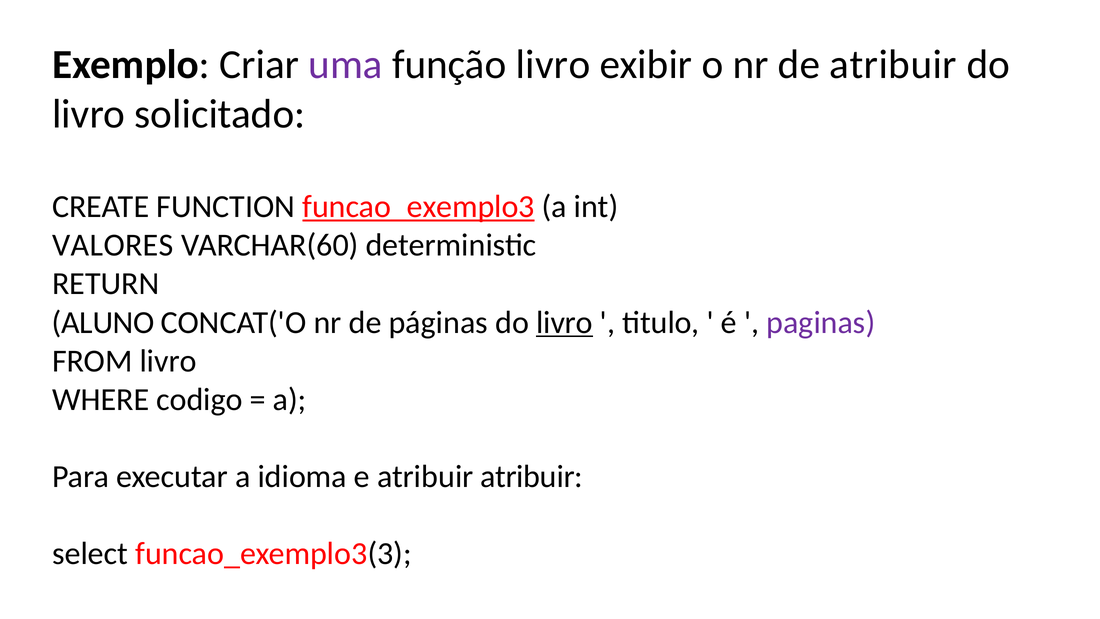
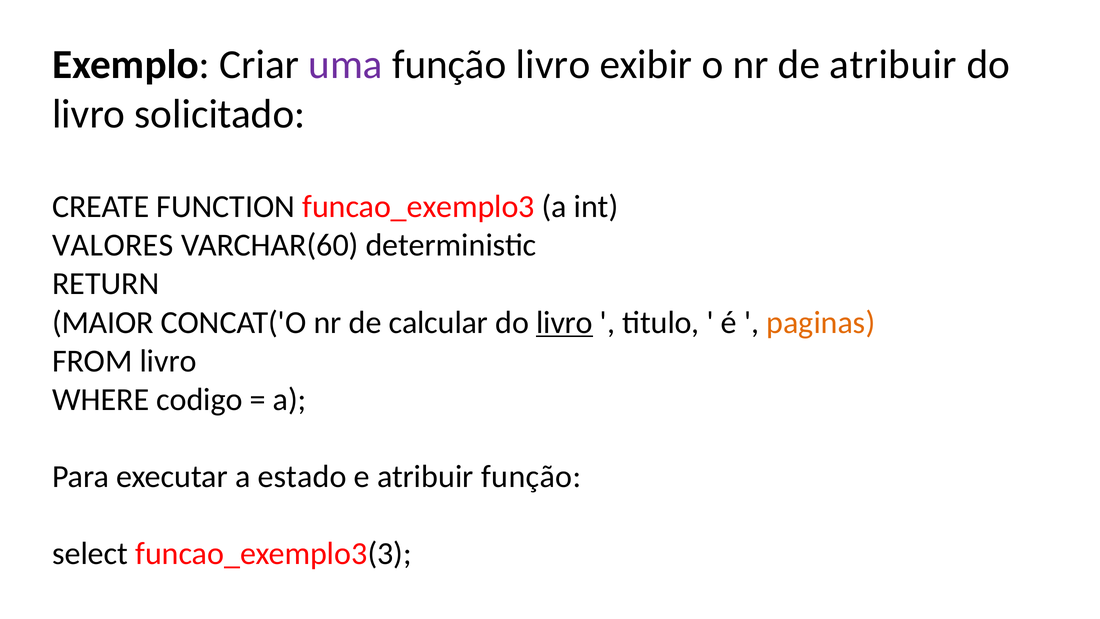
funcao_exemplo3 underline: present -> none
ALUNO: ALUNO -> MAIOR
páginas: páginas -> calcular
paginas colour: purple -> orange
idioma: idioma -> estado
atribuir atribuir: atribuir -> função
